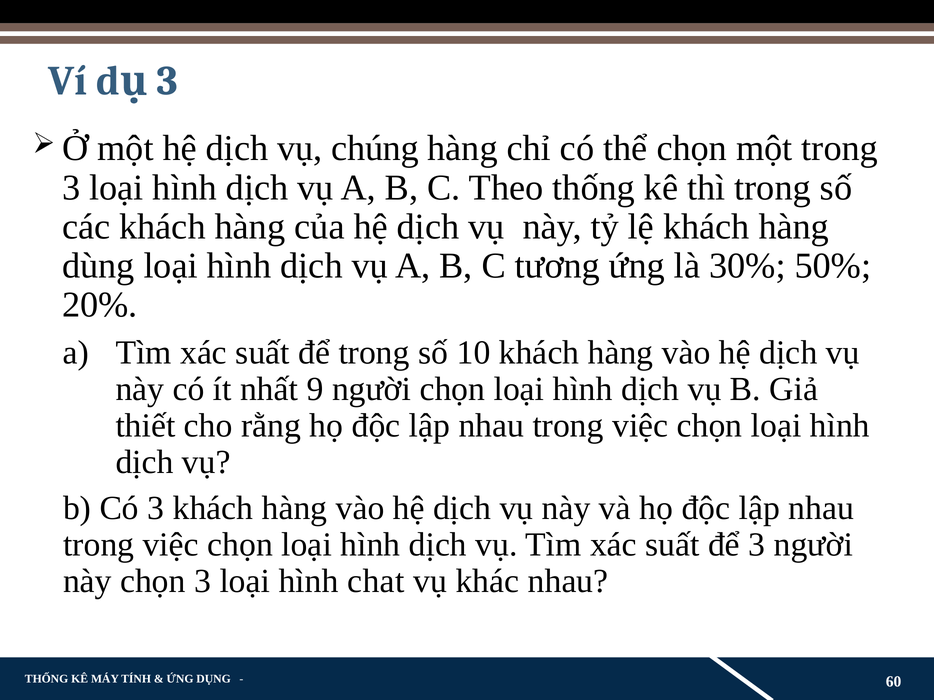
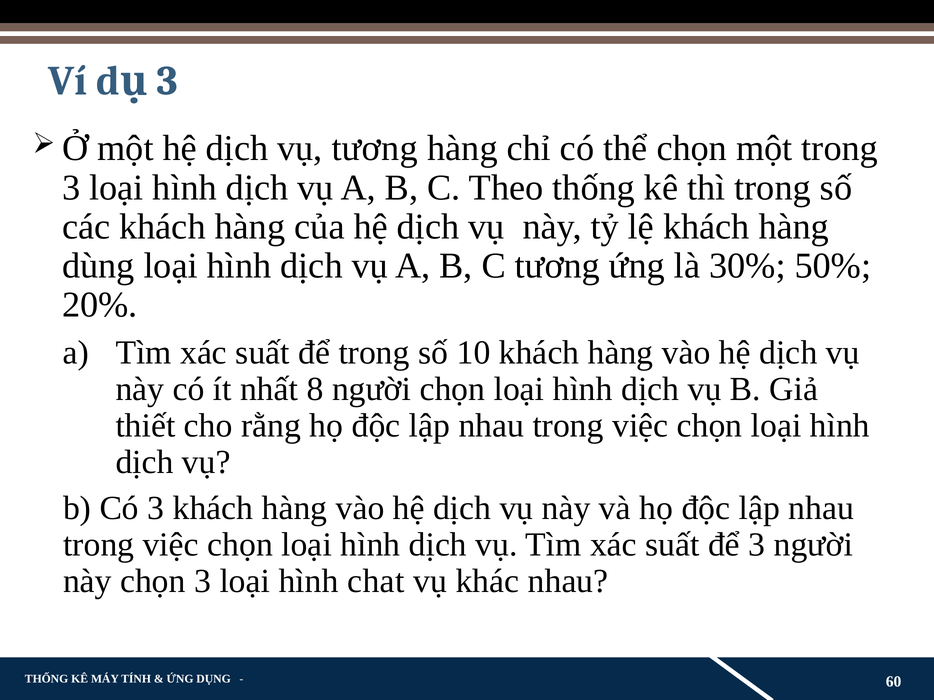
vụ chúng: chúng -> tương
9: 9 -> 8
